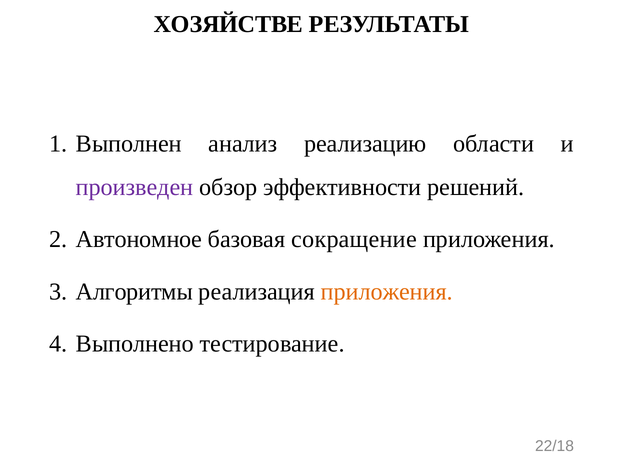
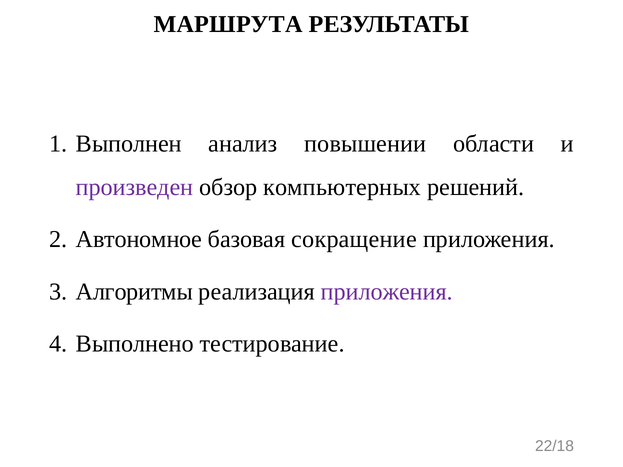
ХОЗЯЙСТВЕ: ХОЗЯЙСТВЕ -> МАРШРУТА
реализацию: реализацию -> повышении
эффективности: эффективности -> компьютерных
приложения at (387, 292) colour: orange -> purple
